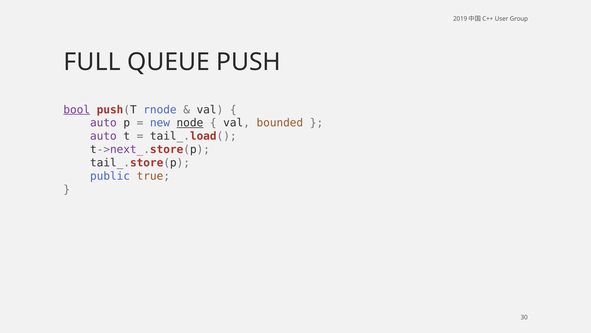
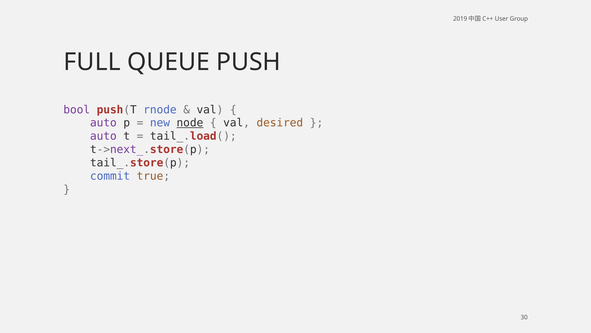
bool underline: present -> none
bounded: bounded -> desired
public: public -> commit
